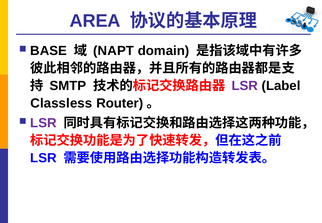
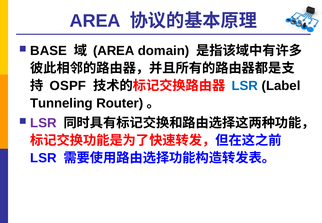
NAPT at (114, 51): NAPT -> AREA
SMTP: SMTP -> OSPF
LSR at (245, 86) colour: purple -> blue
Classless: Classless -> Tunneling
